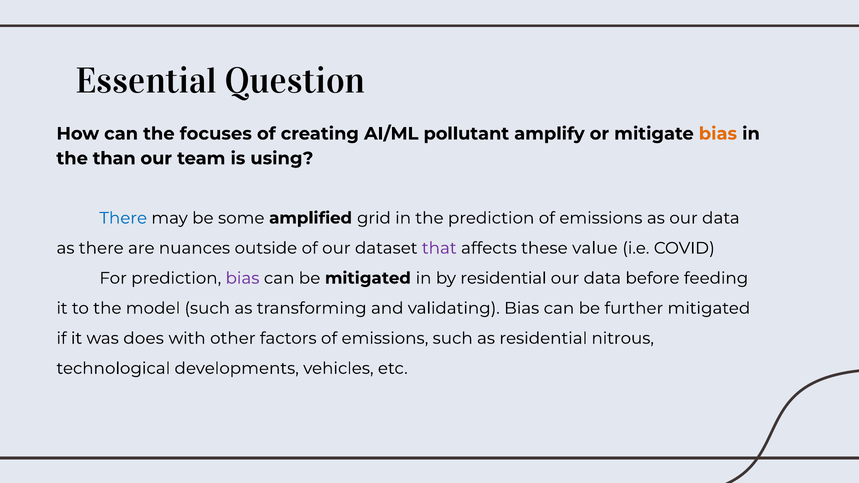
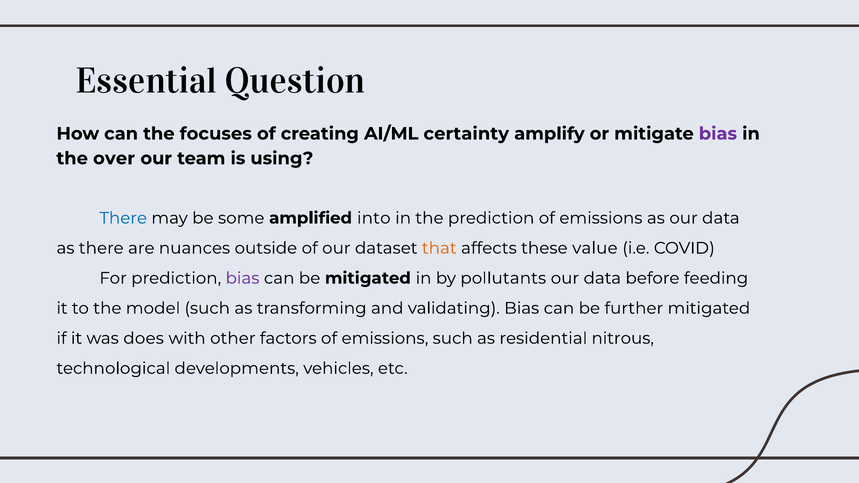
pollutant: pollutant -> certainty
bias at (718, 134) colour: orange -> purple
than: than -> over
grid: grid -> into
that colour: purple -> orange
by residential: residential -> pollutants
